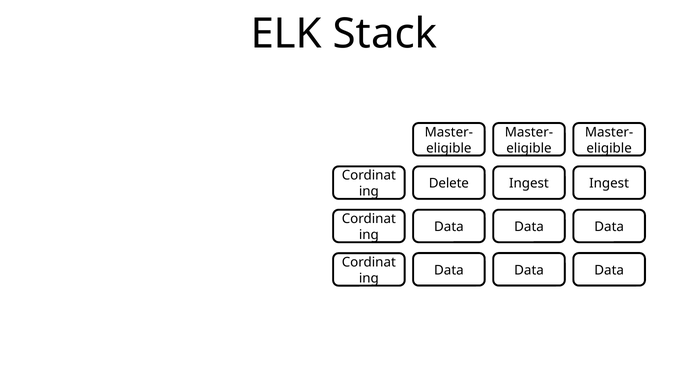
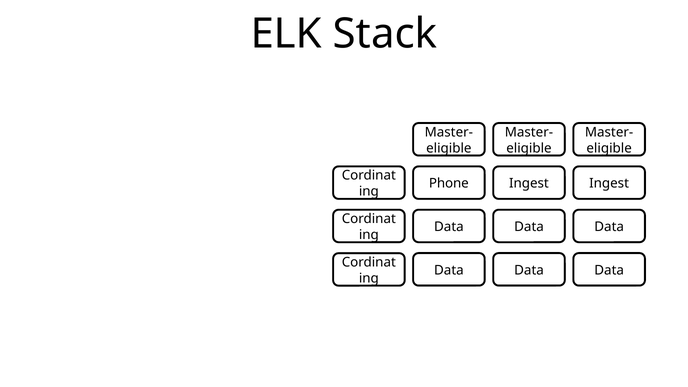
Delete: Delete -> Phone
